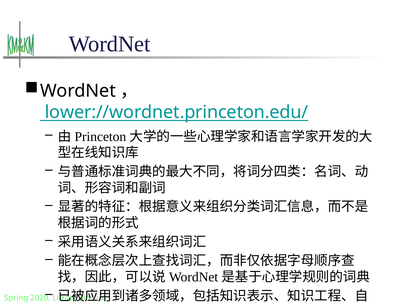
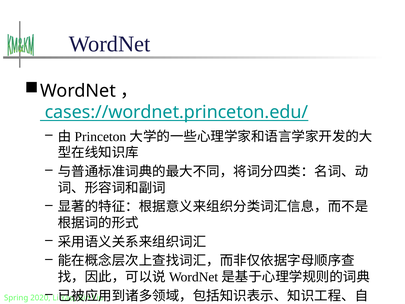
lower://wordnet.princeton.edu/: lower://wordnet.princeton.edu/ -> cases://wordnet.princeton.edu/
